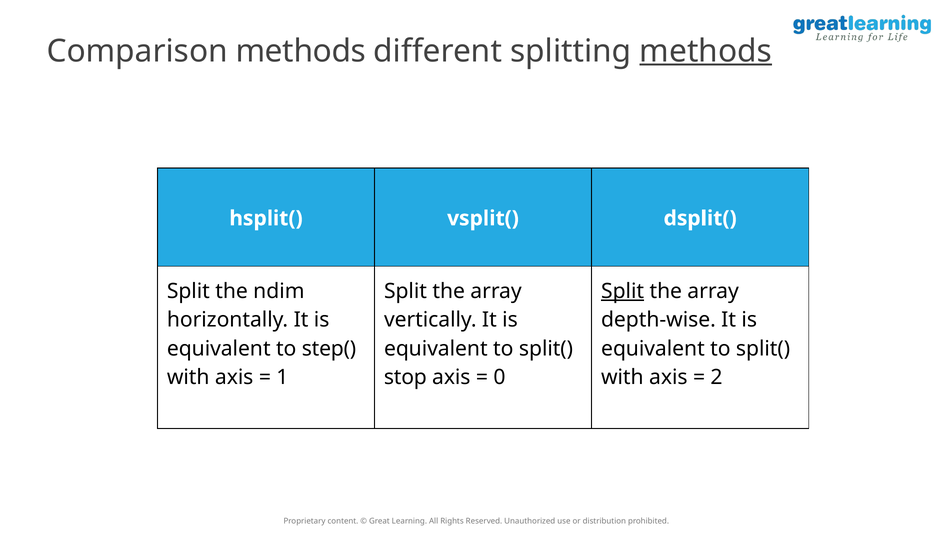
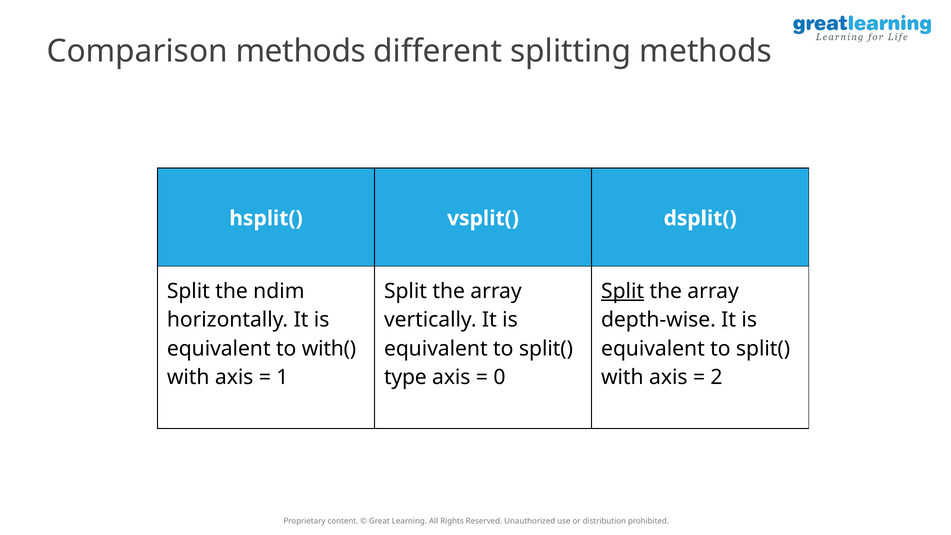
methods at (706, 51) underline: present -> none
step(: step( -> with(
stop: stop -> type
